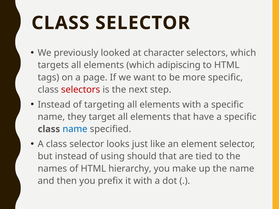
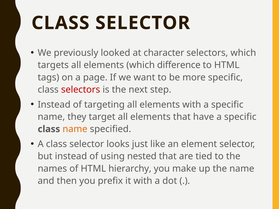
adipiscing: adipiscing -> difference
name at (75, 129) colour: blue -> orange
should: should -> nested
